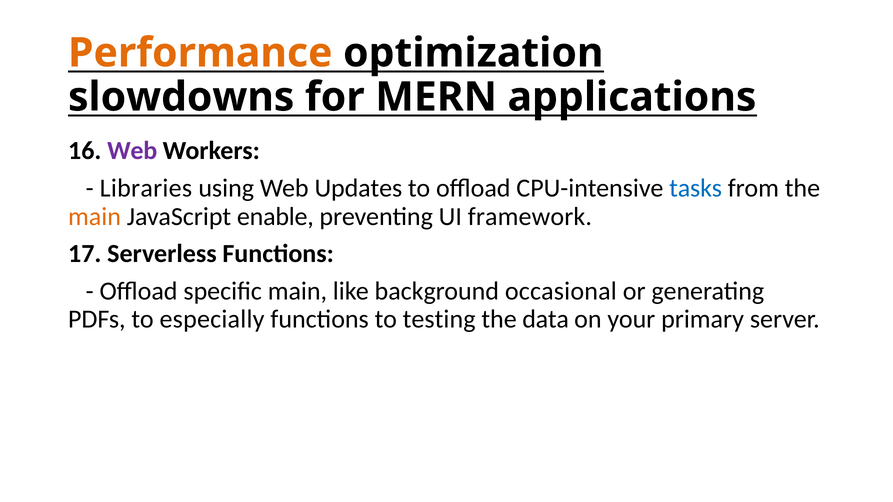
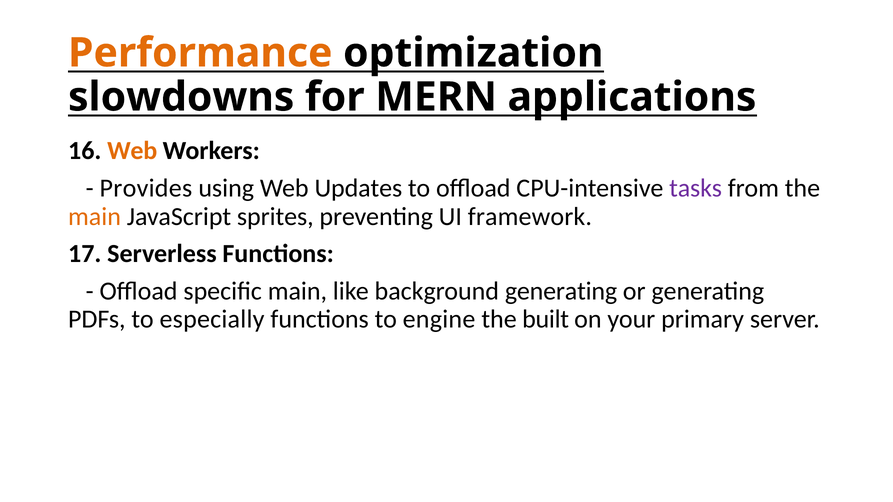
Web at (132, 151) colour: purple -> orange
Libraries: Libraries -> Provides
tasks colour: blue -> purple
enable: enable -> sprites
background occasional: occasional -> generating
testing: testing -> engine
data: data -> built
